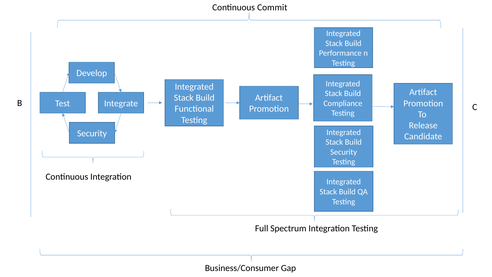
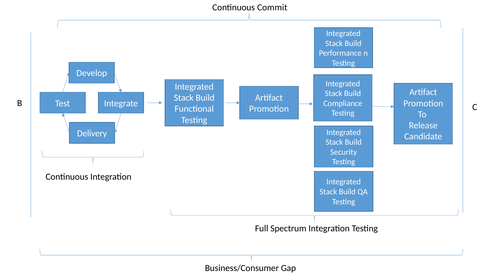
Security at (92, 133): Security -> Delivery
